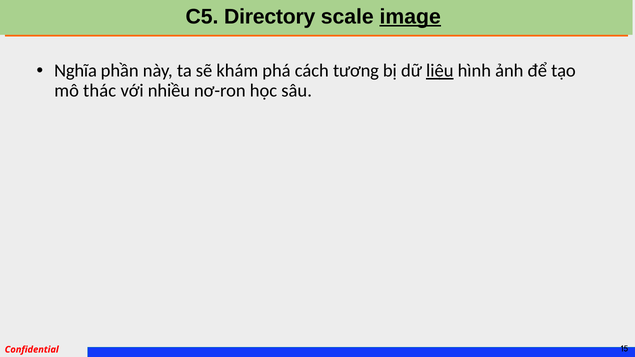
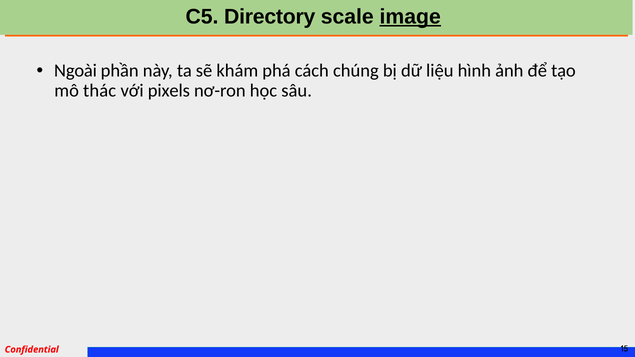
Nghĩa: Nghĩa -> Ngoài
tương: tương -> chúng
liệu underline: present -> none
nhiều: nhiều -> pixels
